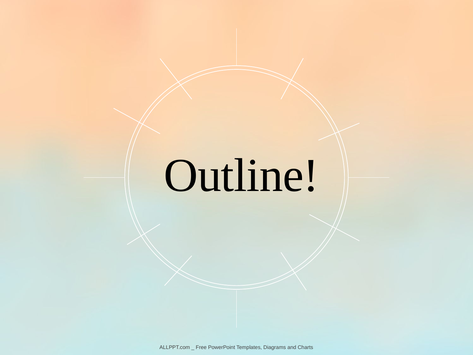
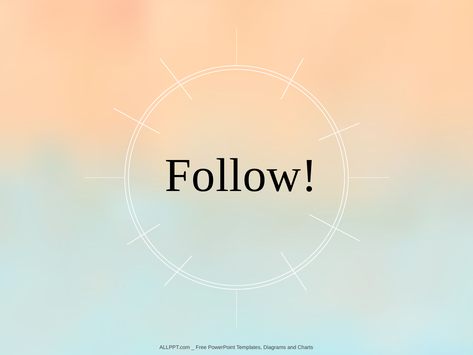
Outline: Outline -> Follow
